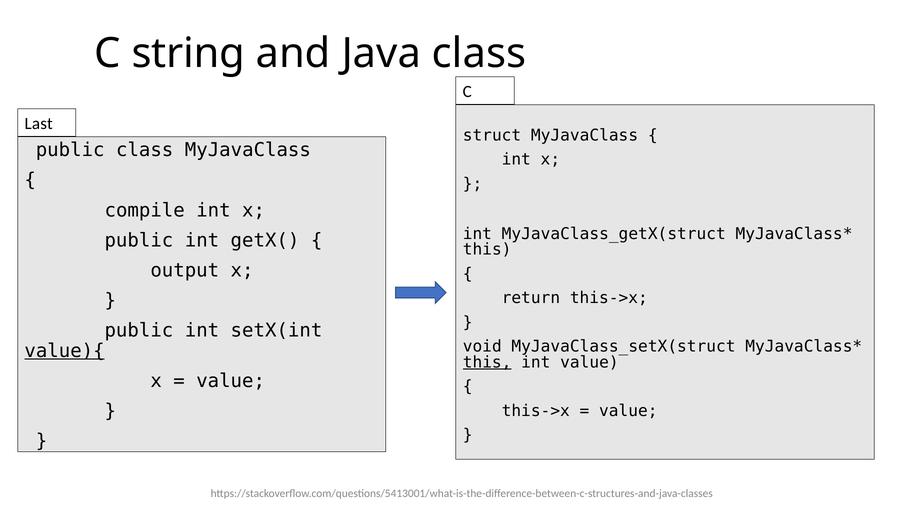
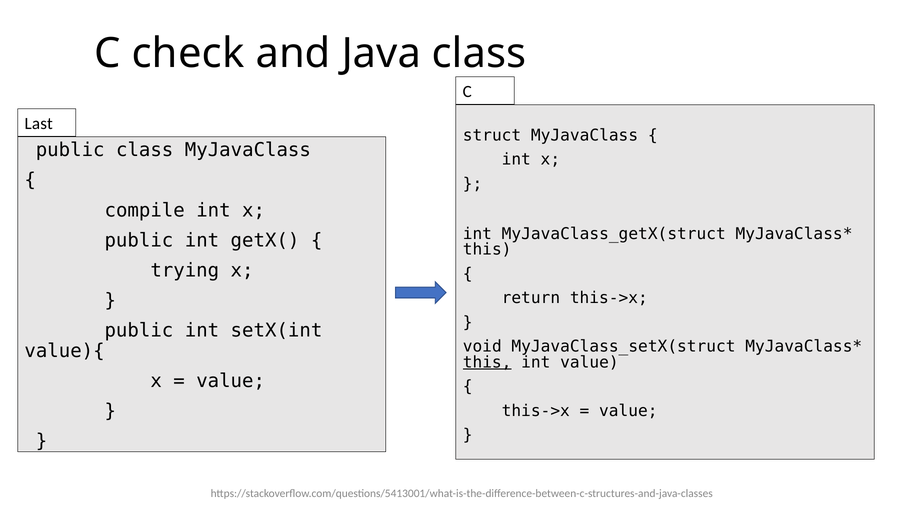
string: string -> check
output: output -> trying
value){ underline: present -> none
